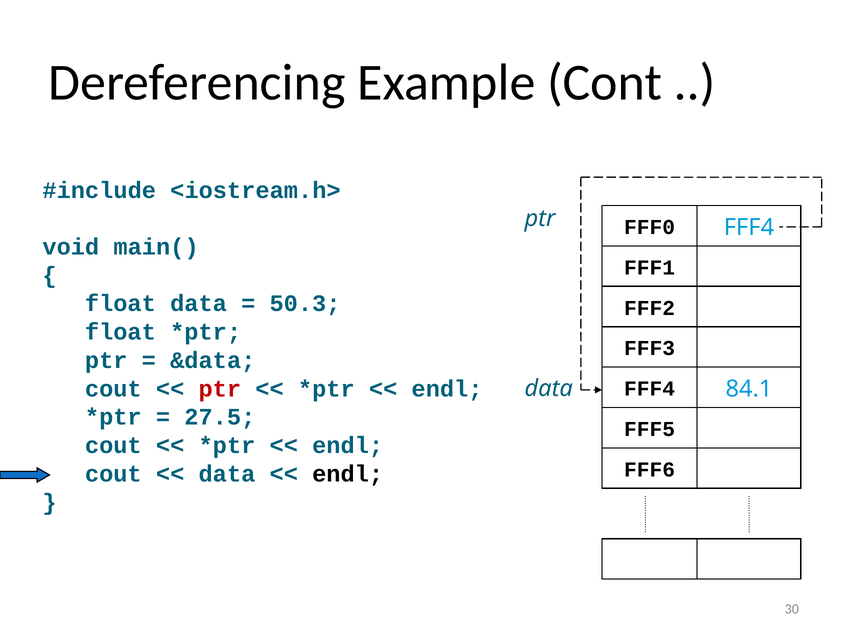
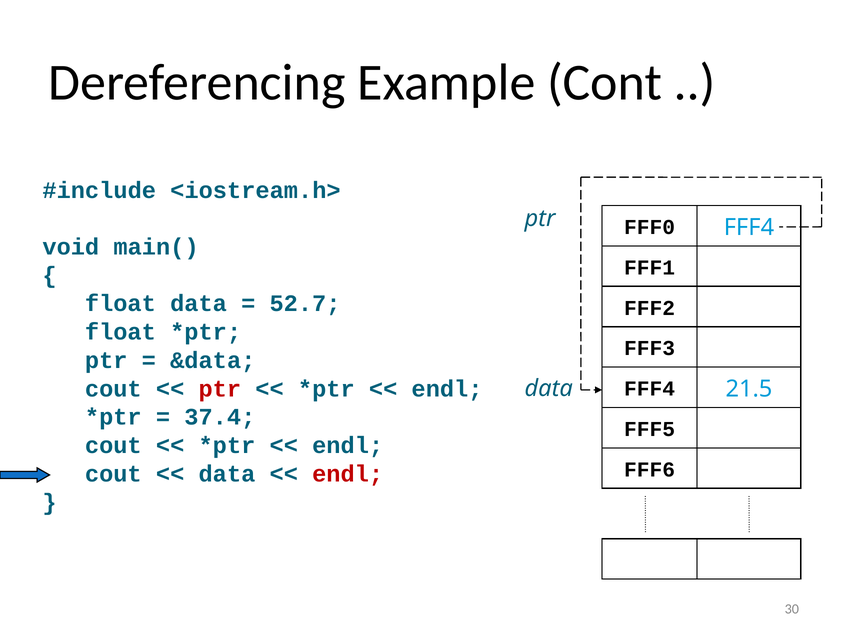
50.3: 50.3 -> 52.7
84.1: 84.1 -> 21.5
27.5: 27.5 -> 37.4
endl at (348, 474) colour: black -> red
